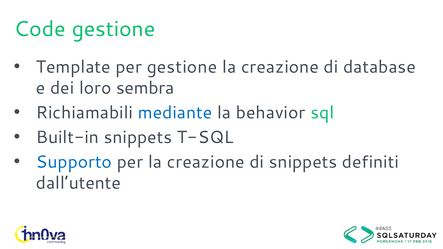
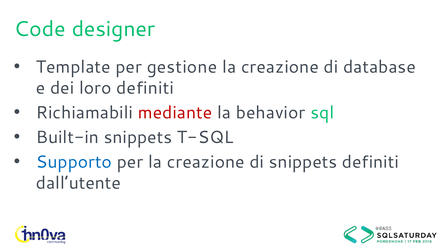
Code gestione: gestione -> designer
loro sembra: sembra -> definiti
mediante colour: blue -> red
